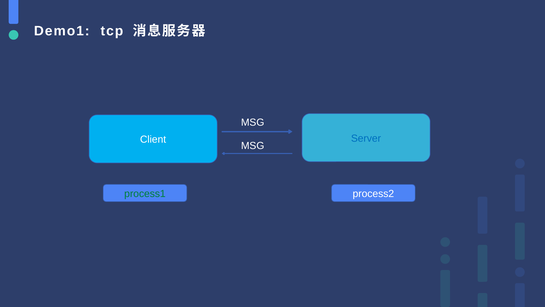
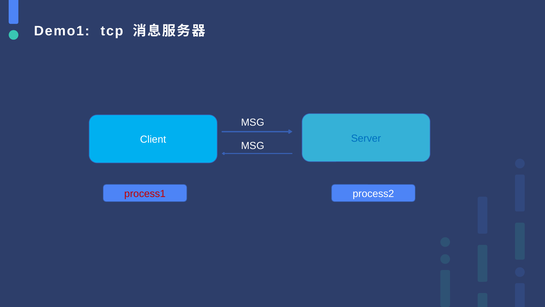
process1 colour: green -> red
